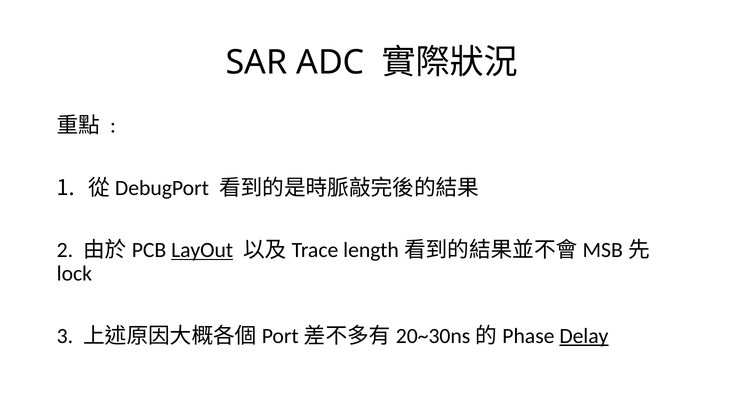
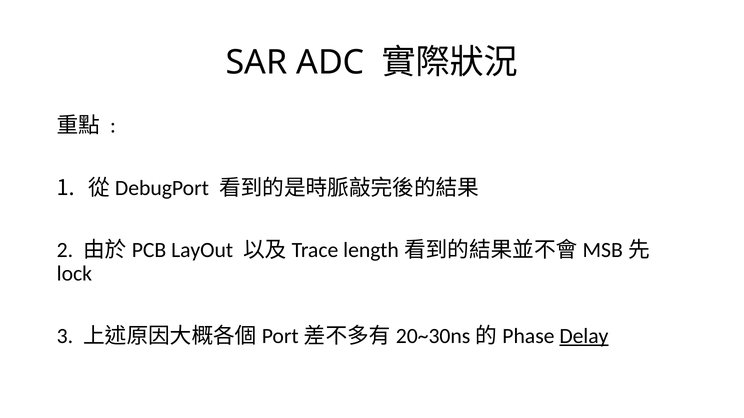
LayOut underline: present -> none
